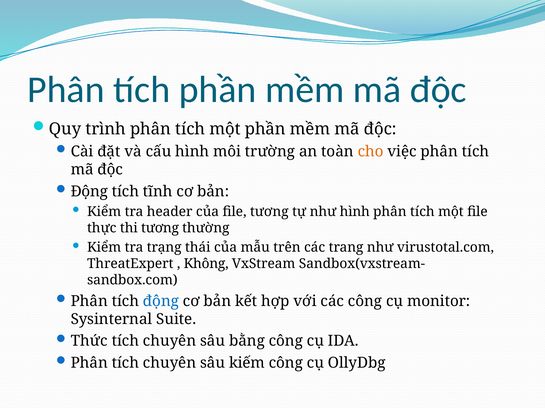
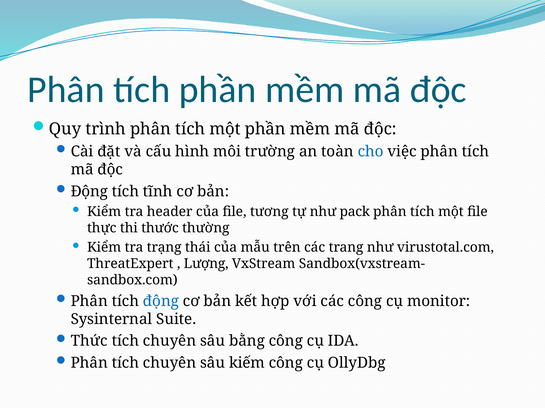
cho colour: orange -> blue
như hình: hình -> pack
thi tương: tương -> thước
Không: Không -> Lượng
